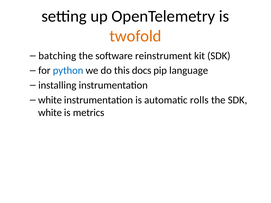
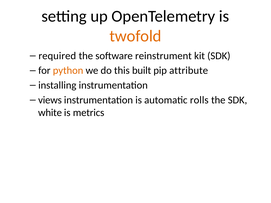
batching: batching -> required
python colour: blue -> orange
docs: docs -> built
language: language -> attribute
white at (50, 100): white -> views
